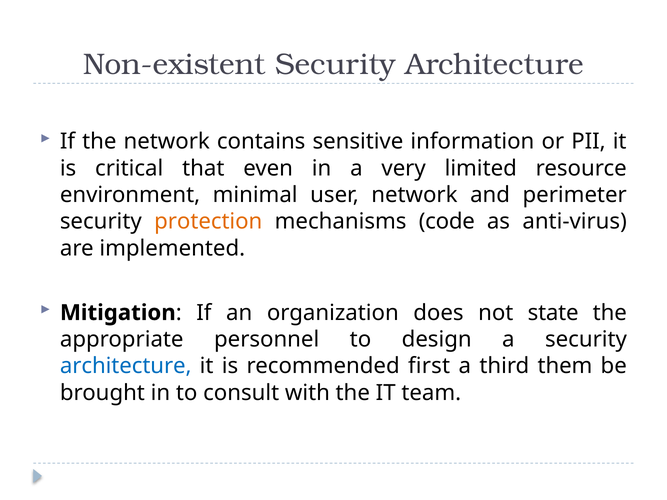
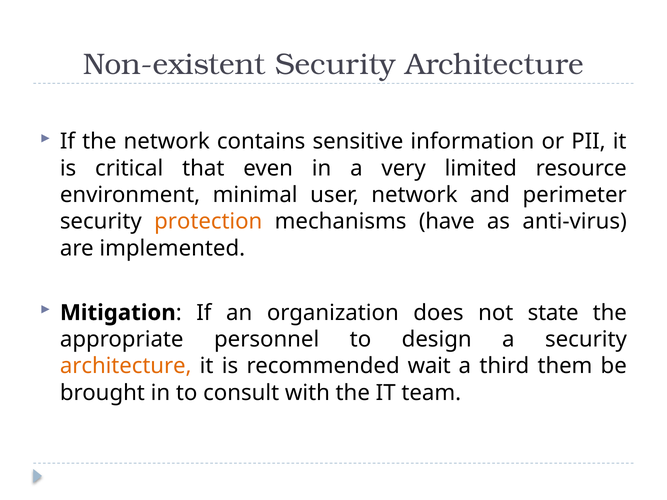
code: code -> have
architecture at (126, 366) colour: blue -> orange
first: first -> wait
